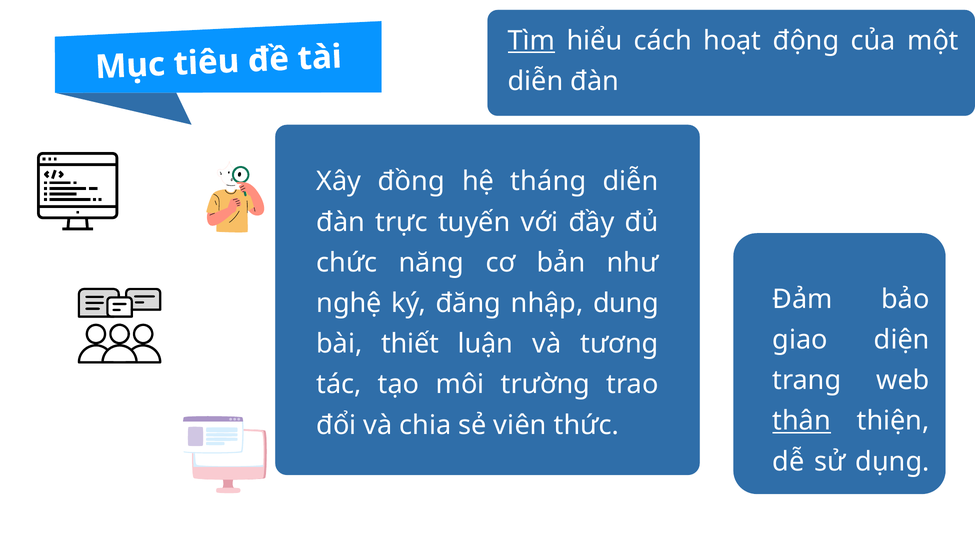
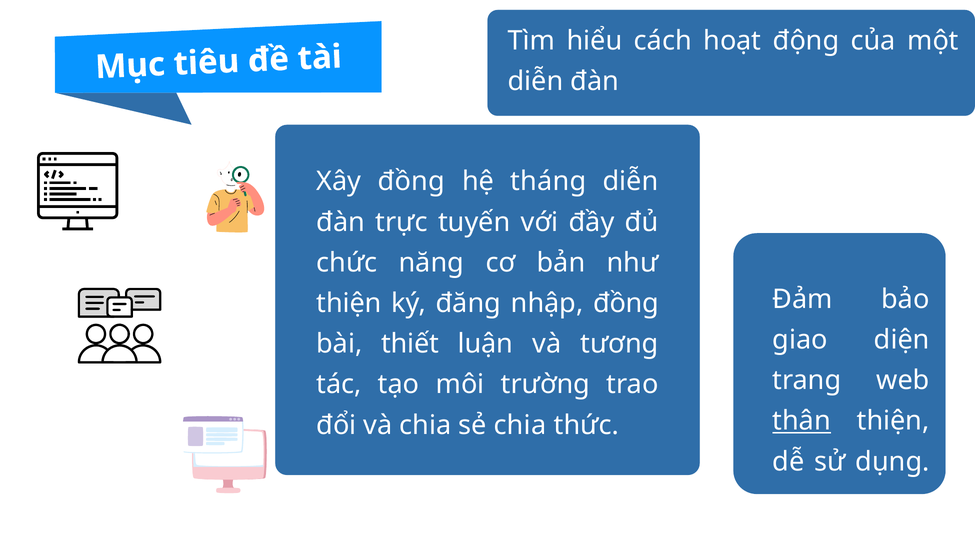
Tìm underline: present -> none
nghệ at (349, 304): nghệ -> thiện
nhập dung: dung -> đồng
sẻ viên: viên -> chia
